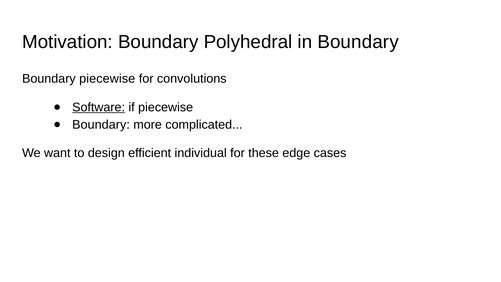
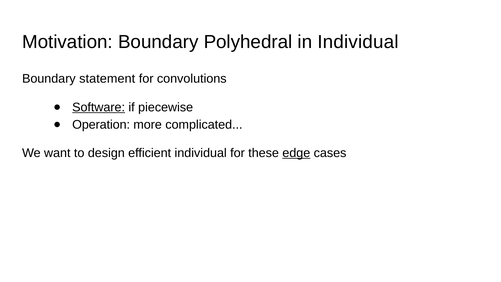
in Boundary: Boundary -> Individual
Boundary piecewise: piecewise -> statement
Boundary at (101, 124): Boundary -> Operation
edge underline: none -> present
